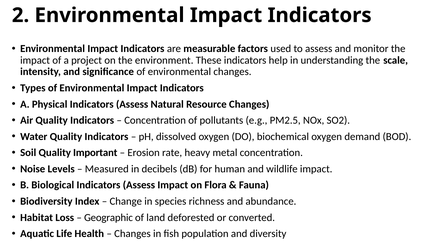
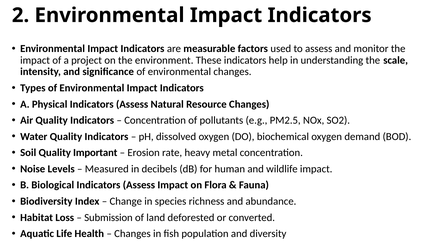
Geographic: Geographic -> Submission
